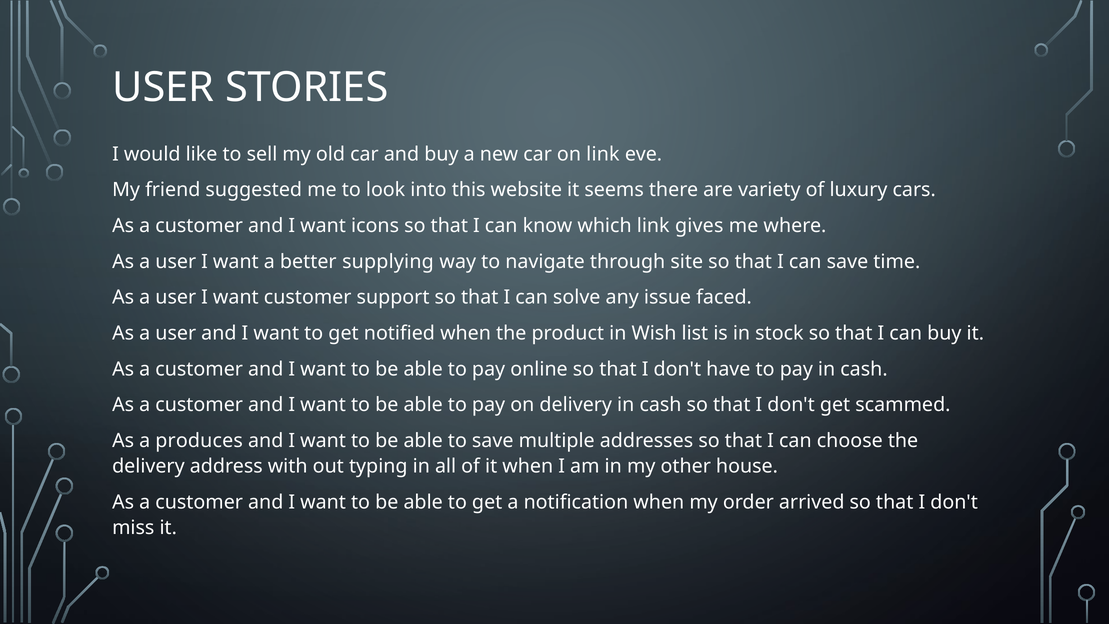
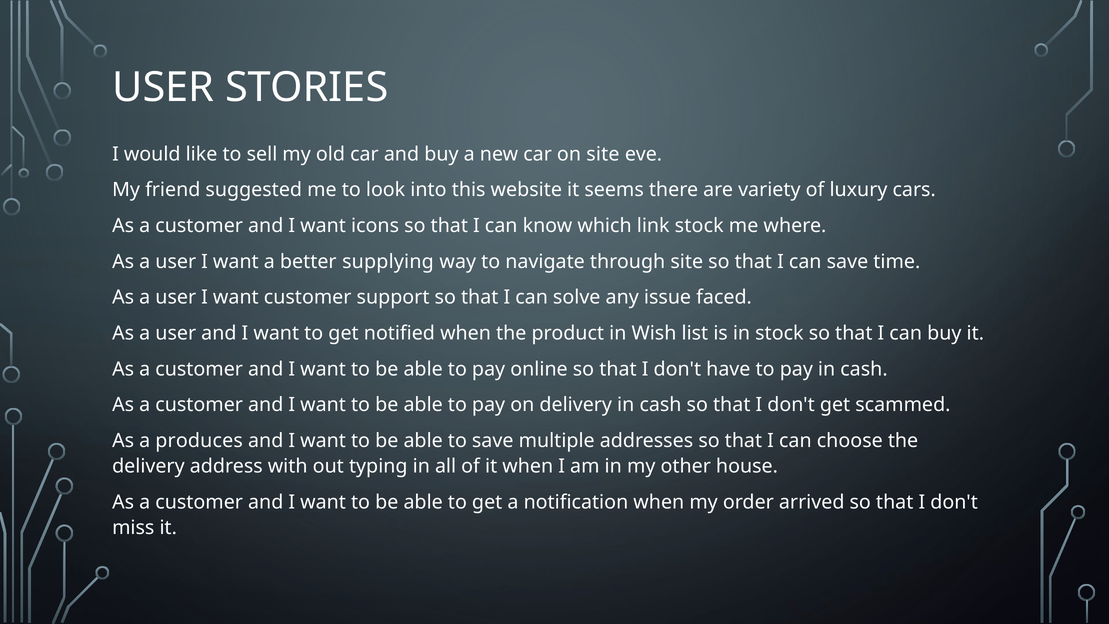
on link: link -> site
link gives: gives -> stock
